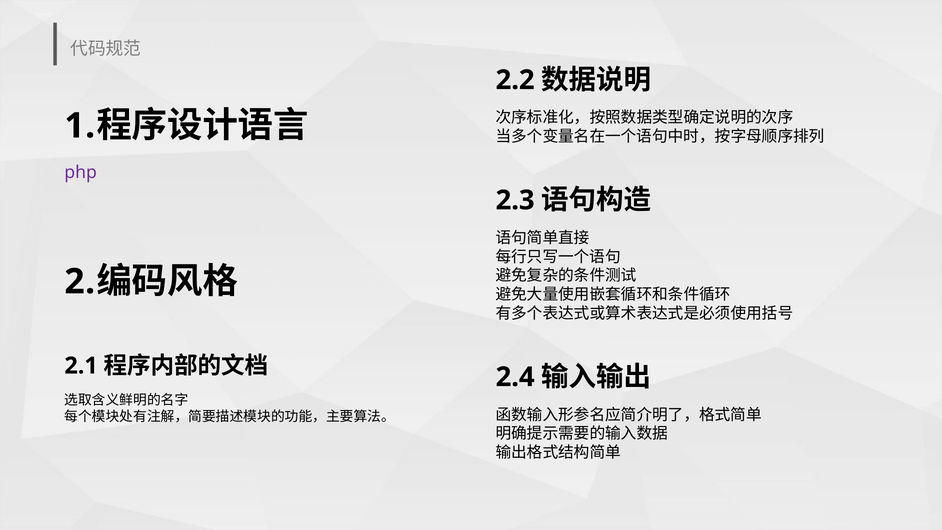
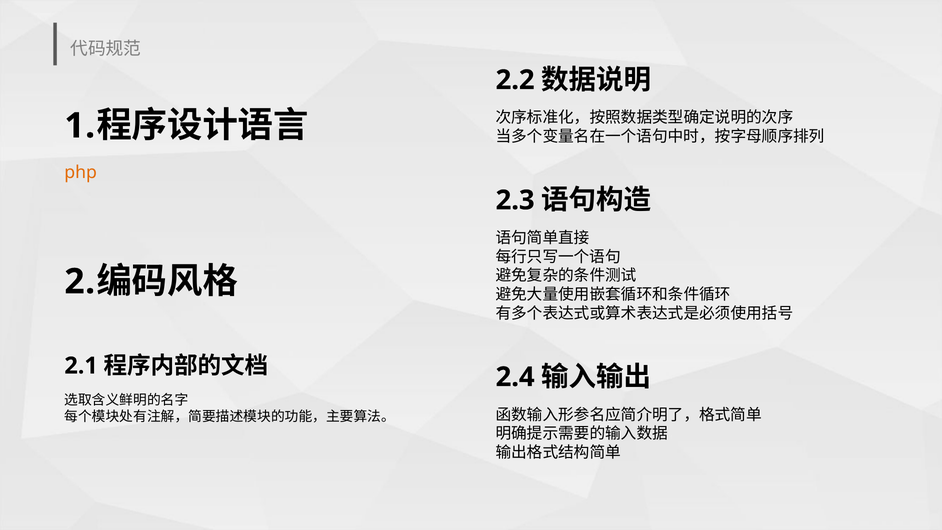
php colour: purple -> orange
